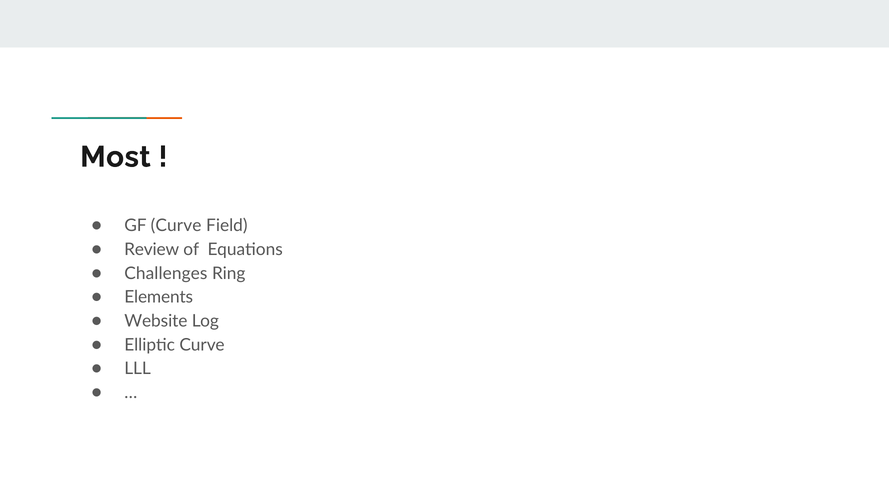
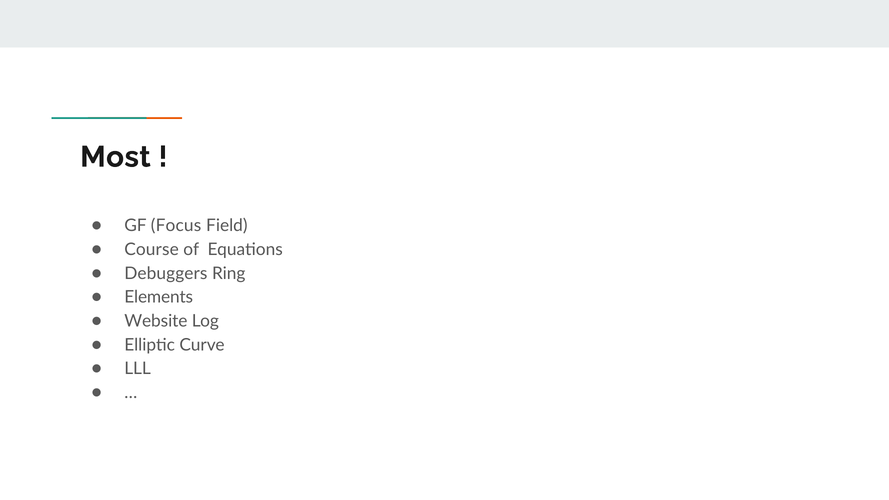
GF Curve: Curve -> Focus
Review: Review -> Course
Challenges: Challenges -> Debuggers
